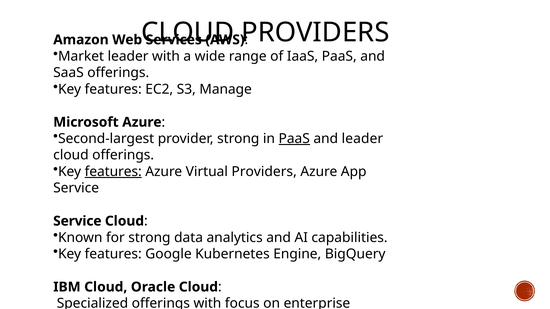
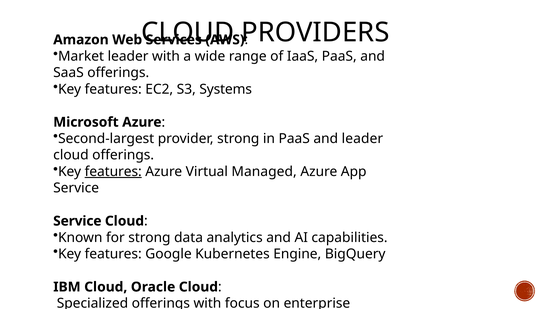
Manage: Manage -> Systems
PaaS at (294, 139) underline: present -> none
Virtual Providers: Providers -> Managed
